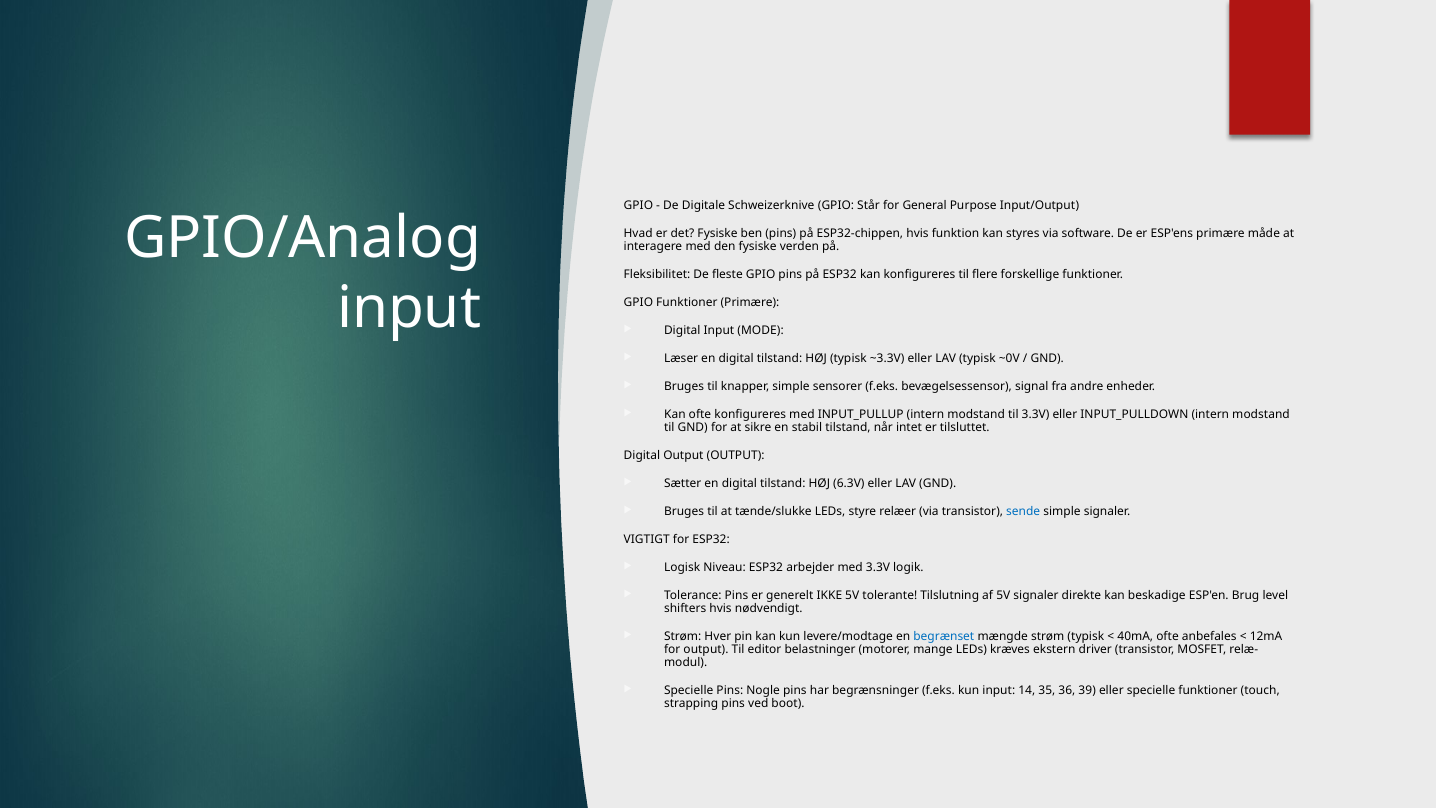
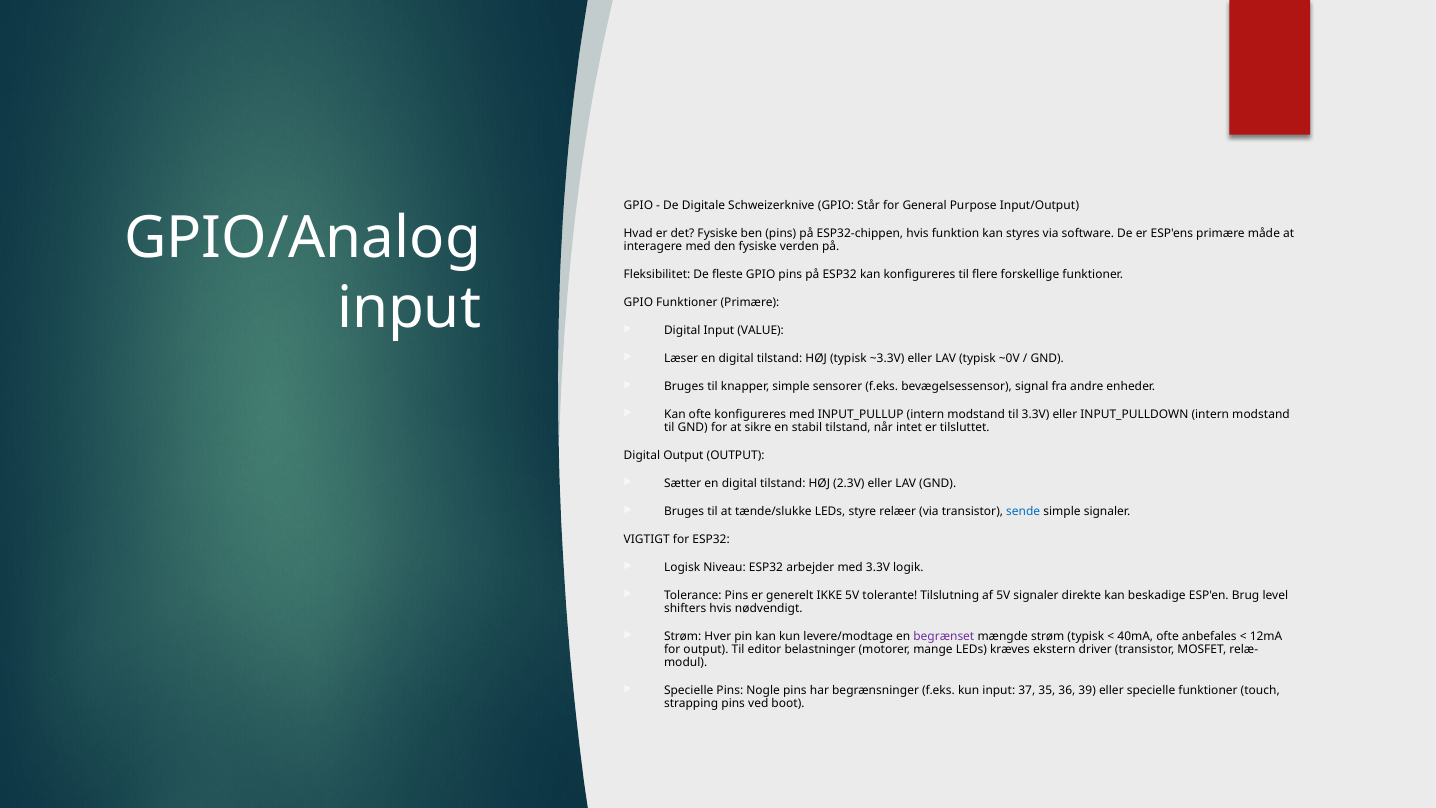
MODE: MODE -> VALUE
6.3V: 6.3V -> 2.3V
begrænset colour: blue -> purple
14: 14 -> 37
